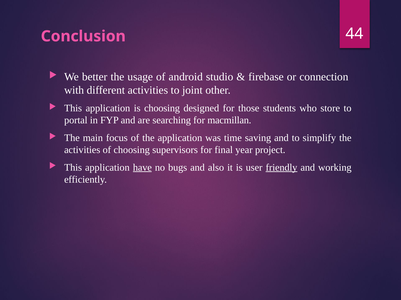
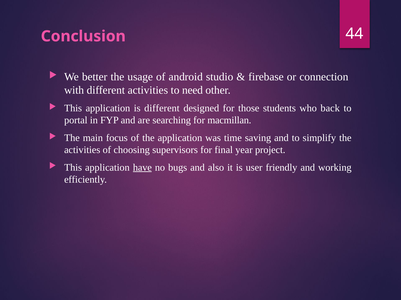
joint: joint -> need
is choosing: choosing -> different
store: store -> back
friendly underline: present -> none
